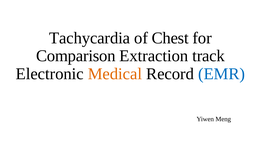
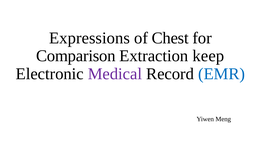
Tachycardia: Tachycardia -> Expressions
track: track -> keep
Medical colour: orange -> purple
